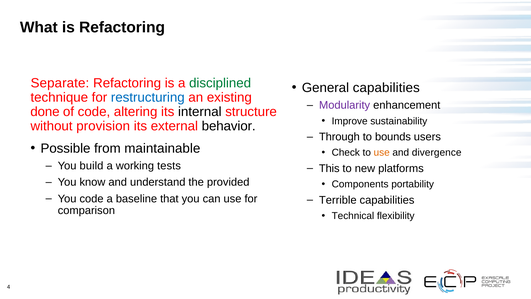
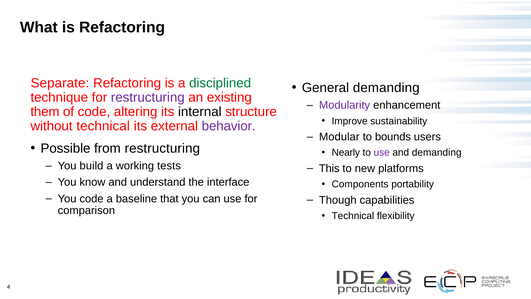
General capabilities: capabilities -> demanding
restructuring at (148, 97) colour: blue -> purple
done: done -> them
without provision: provision -> technical
behavior colour: black -> purple
Through: Through -> Modular
from maintainable: maintainable -> restructuring
Check: Check -> Nearly
use at (382, 153) colour: orange -> purple
and divergence: divergence -> demanding
provided: provided -> interface
Terrible: Terrible -> Though
